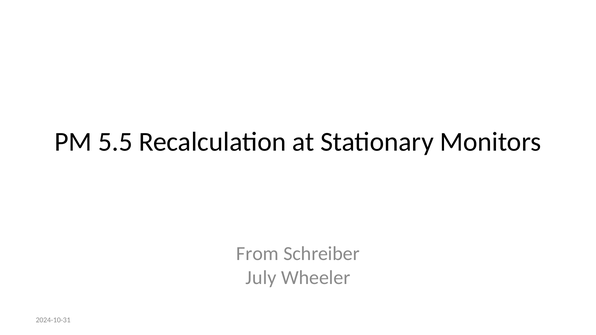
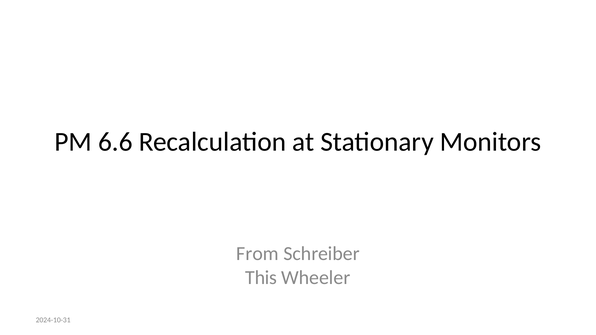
5.5: 5.5 -> 6.6
July: July -> This
